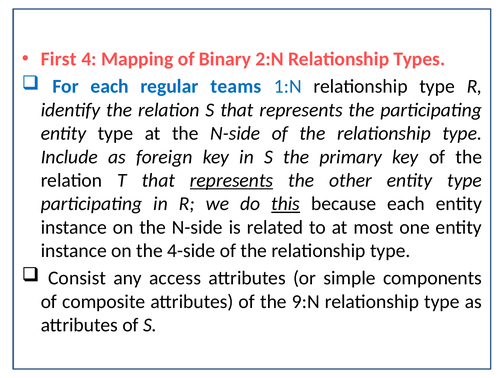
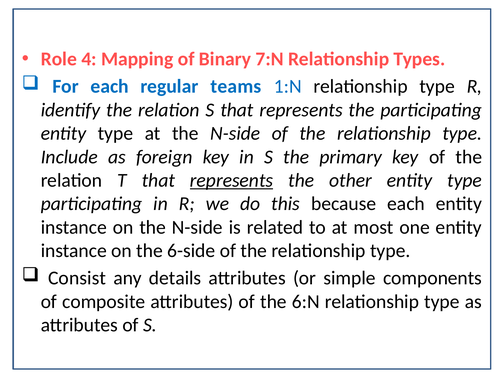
First: First -> Role
2:N: 2:N -> 7:N
this underline: present -> none
4-side: 4-side -> 6-side
access: access -> details
9:N: 9:N -> 6:N
